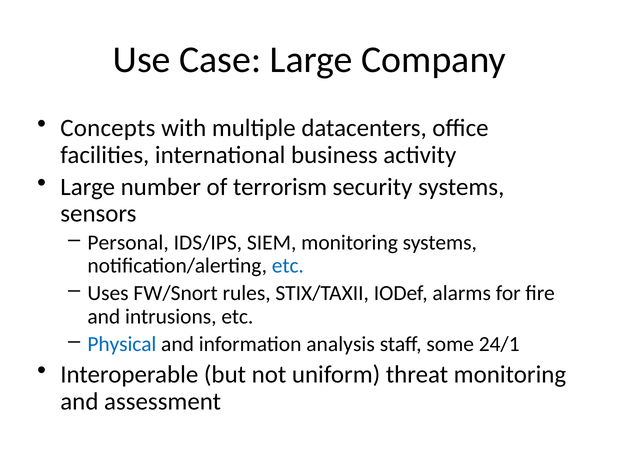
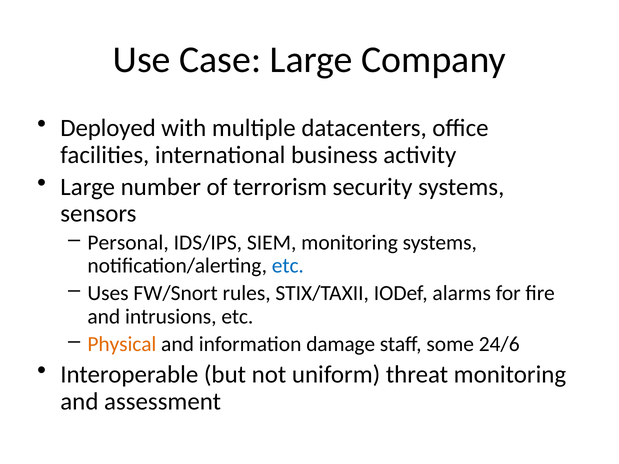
Concepts: Concepts -> Deployed
Physical colour: blue -> orange
analysis: analysis -> damage
24/1: 24/1 -> 24/6
